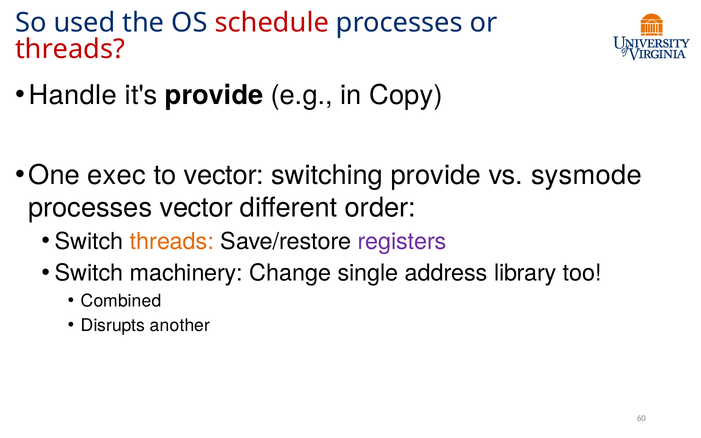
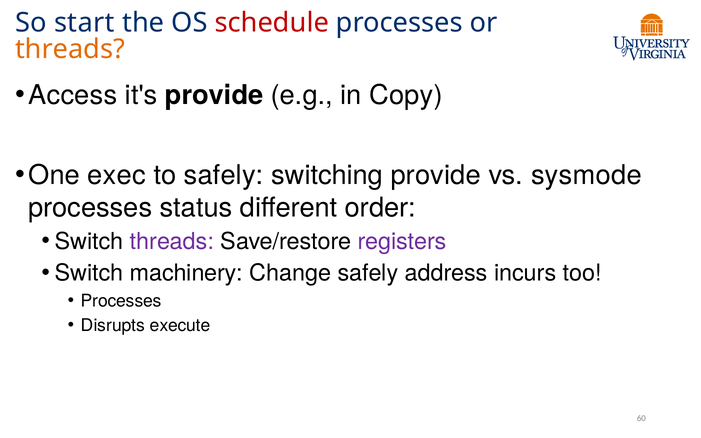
used: used -> start
threads at (70, 49) colour: red -> orange
Handle: Handle -> Access
to vector: vector -> safely
processes vector: vector -> status
threads at (172, 242) colour: orange -> purple
Change single: single -> safely
library: library -> incurs
Combined at (121, 301): Combined -> Processes
another: another -> execute
